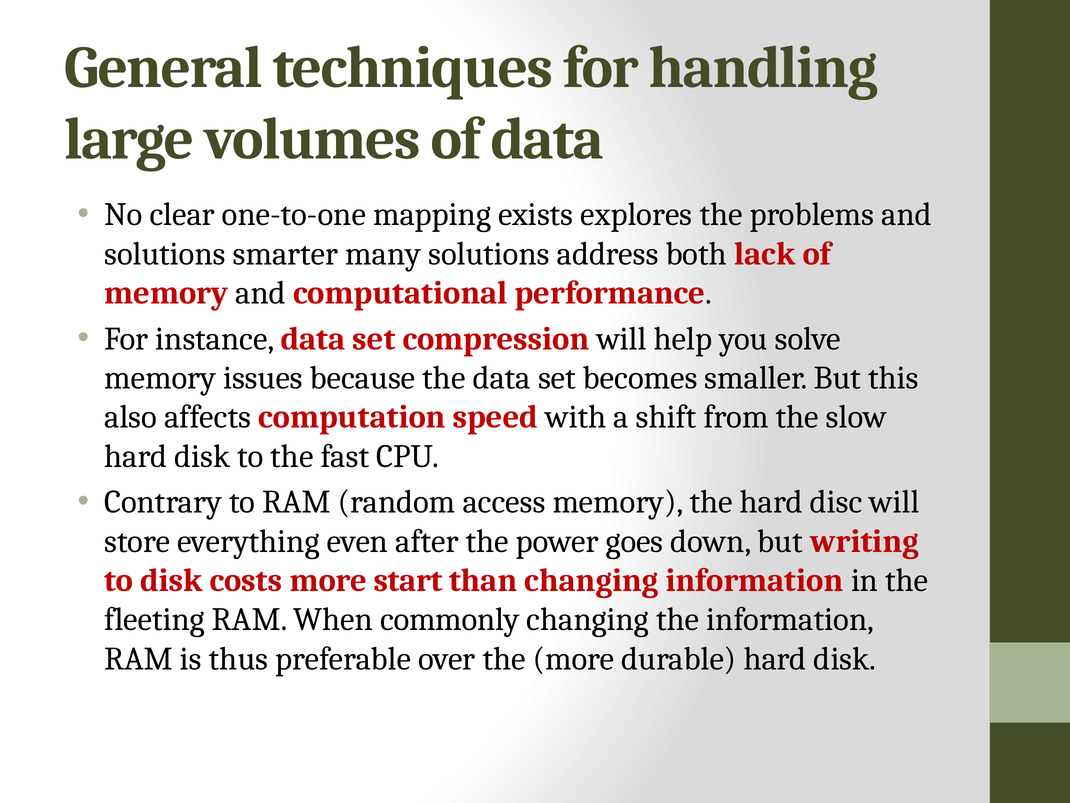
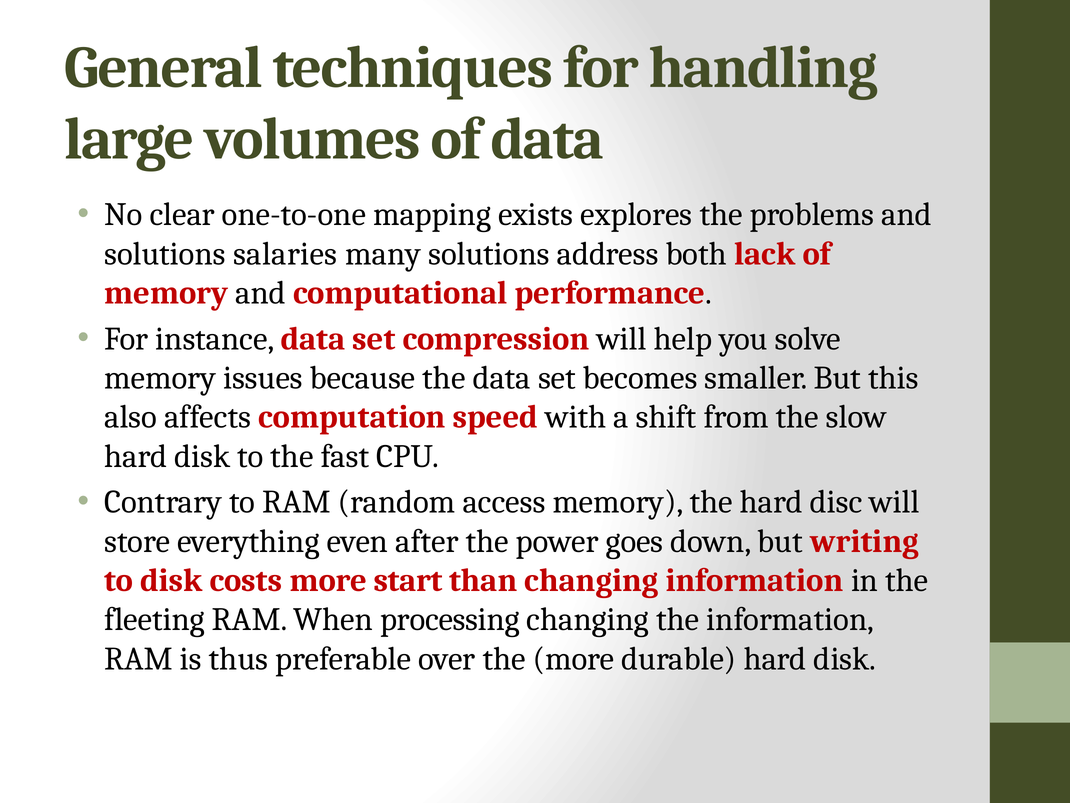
smarter: smarter -> salaries
commonly: commonly -> processing
